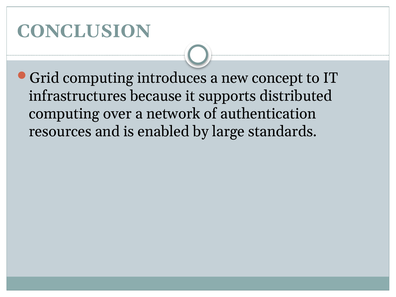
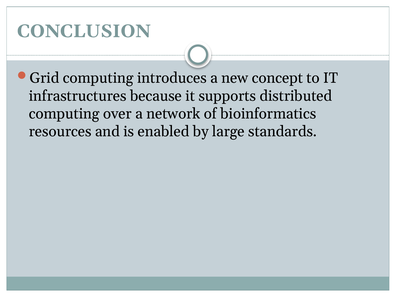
authentication: authentication -> bioinformatics
